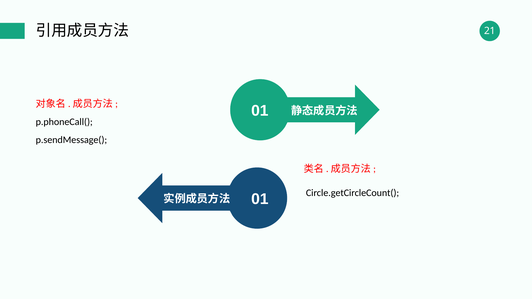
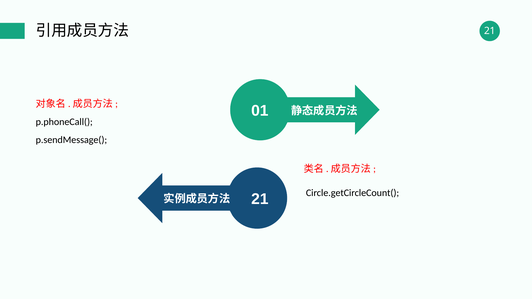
01 at (260, 199): 01 -> 21
